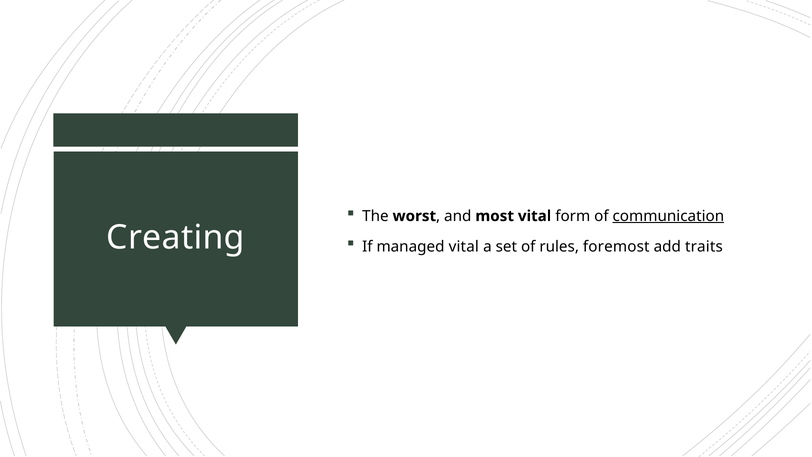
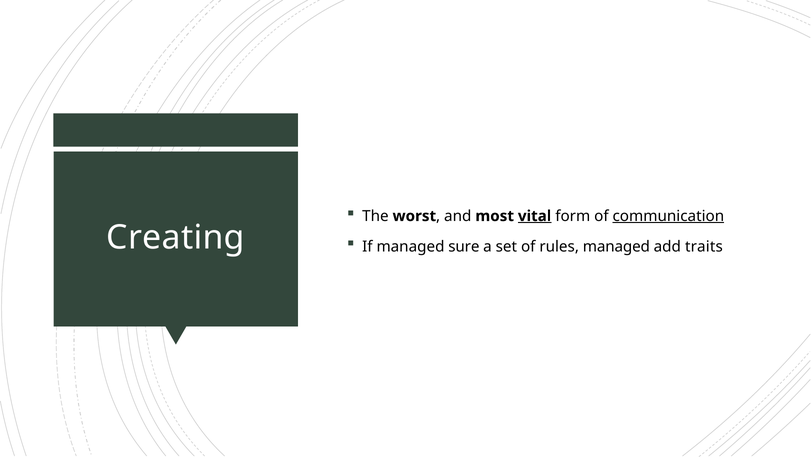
vital at (535, 216) underline: none -> present
managed vital: vital -> sure
rules foremost: foremost -> managed
